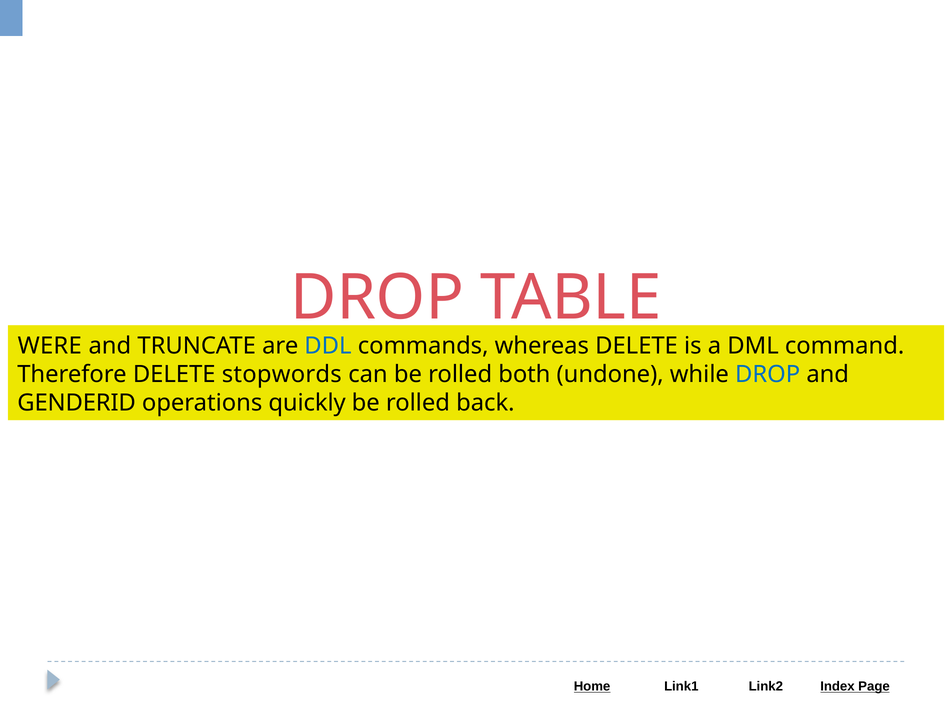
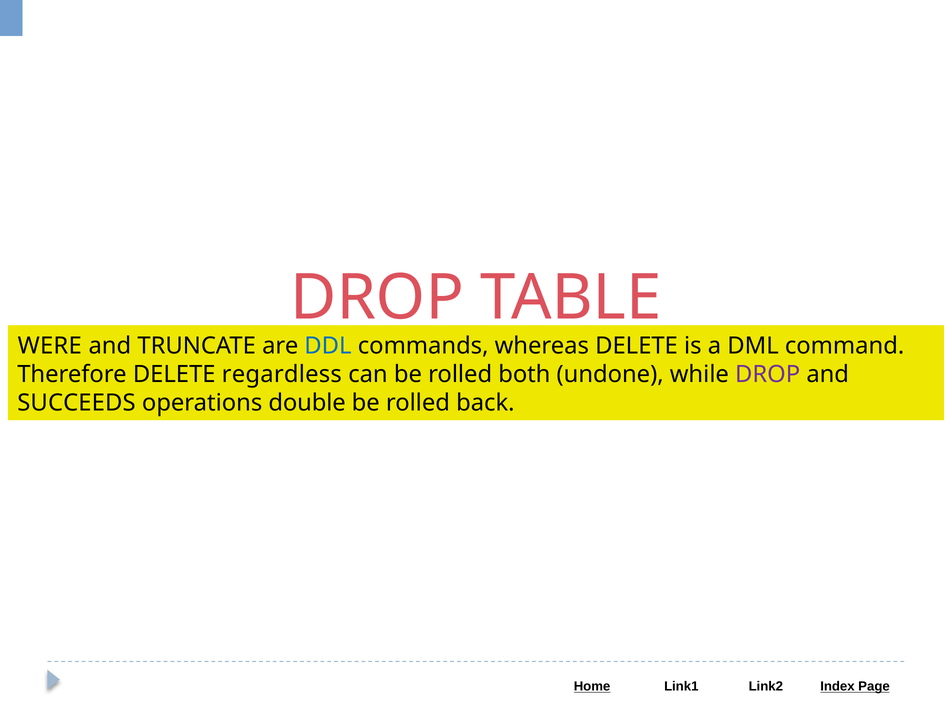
stopwords: stopwords -> regardless
DROP at (768, 374) colour: blue -> purple
GENDERID: GENDERID -> SUCCEEDS
quickly: quickly -> double
